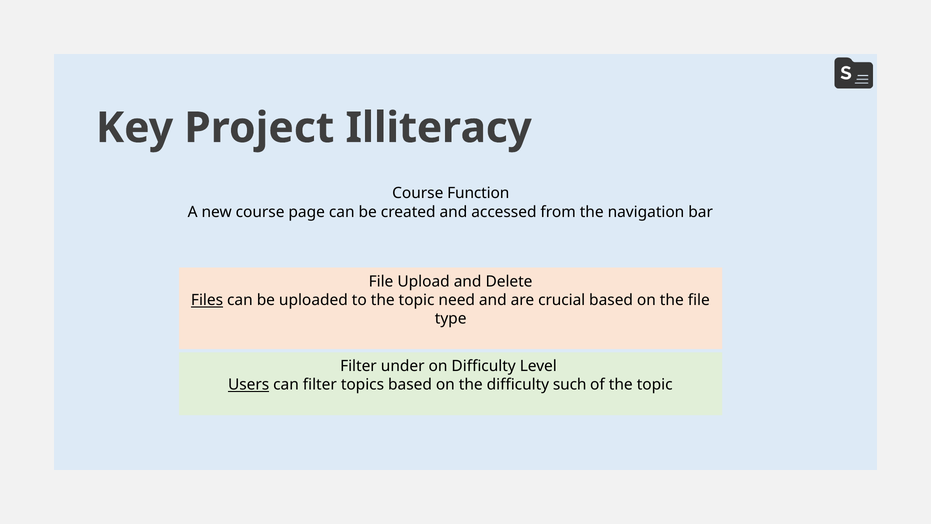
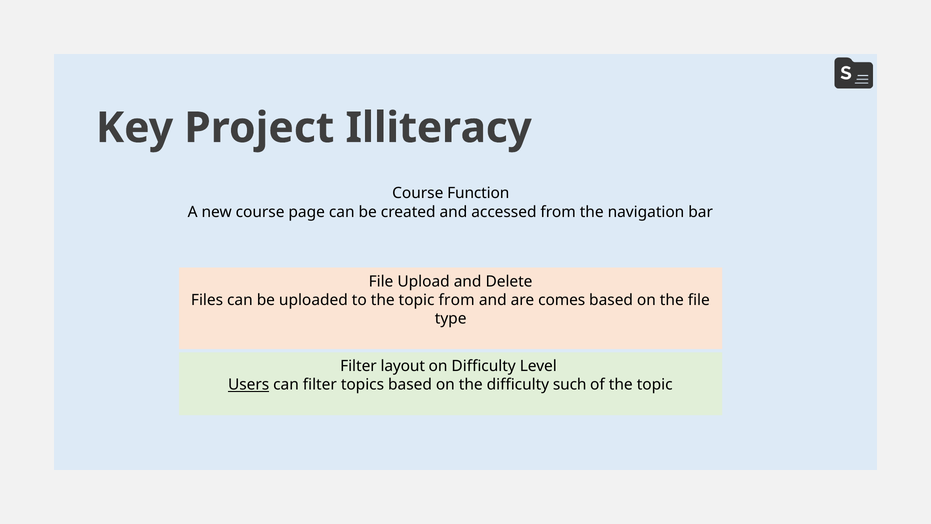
Files underline: present -> none
topic need: need -> from
crucial: crucial -> comes
under: under -> layout
